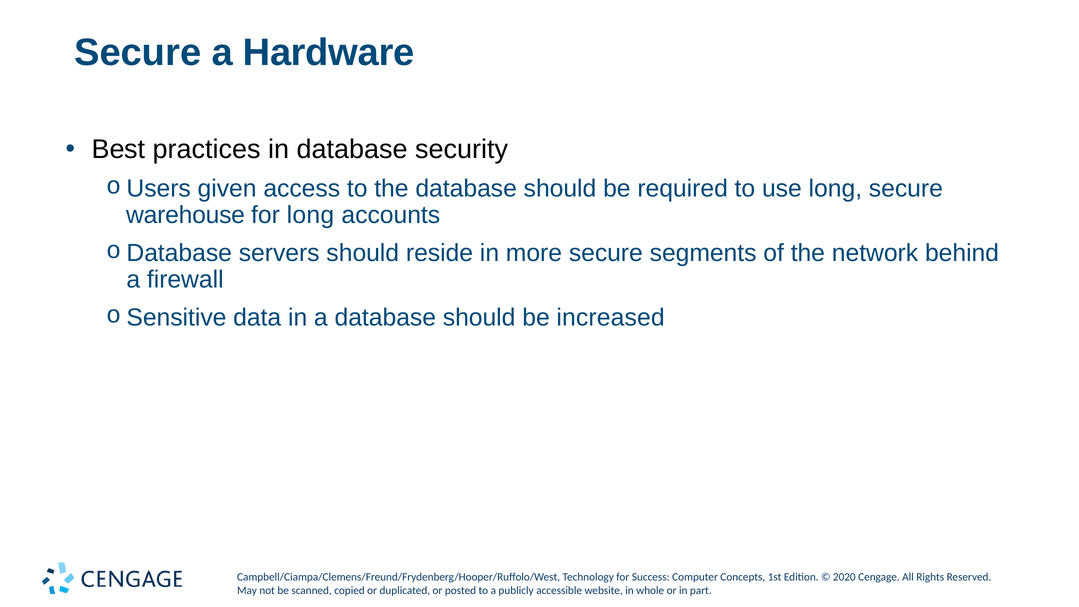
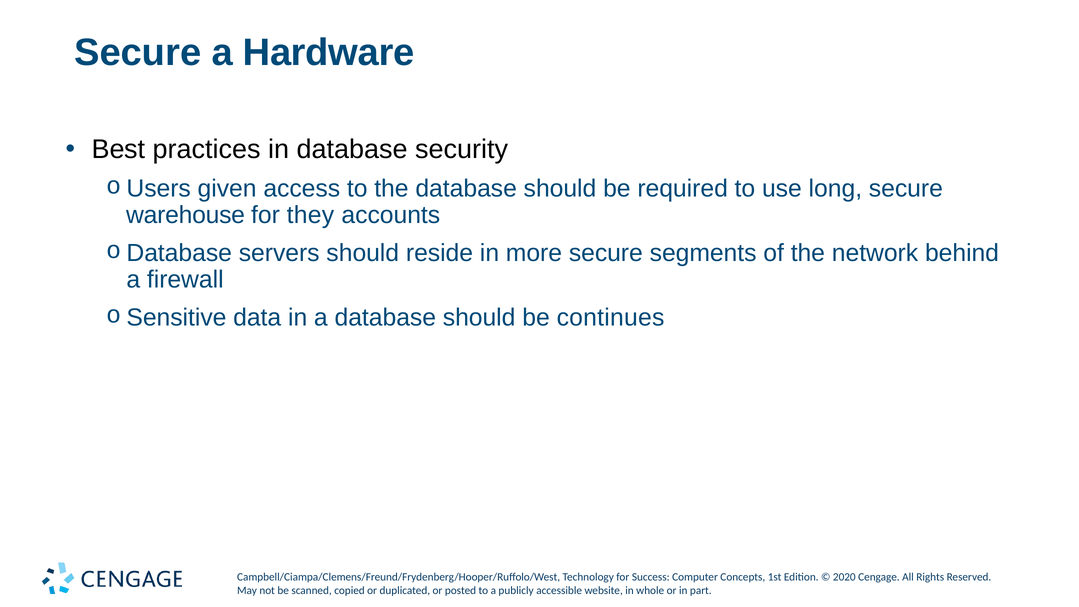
for long: long -> they
increased: increased -> continues
